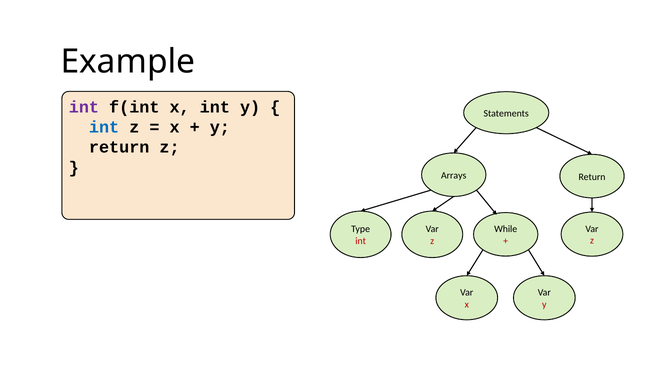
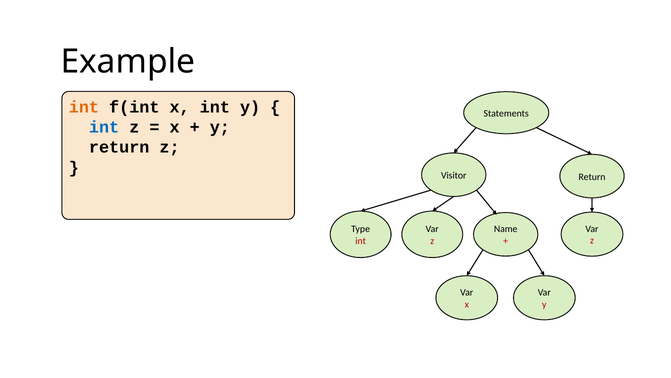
int at (84, 107) colour: purple -> orange
Arrays: Arrays -> Visitor
While: While -> Name
